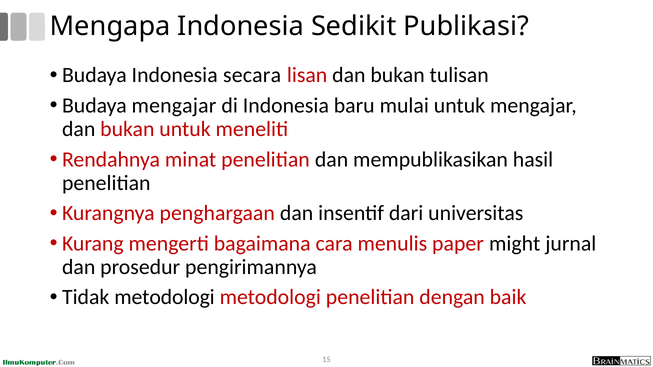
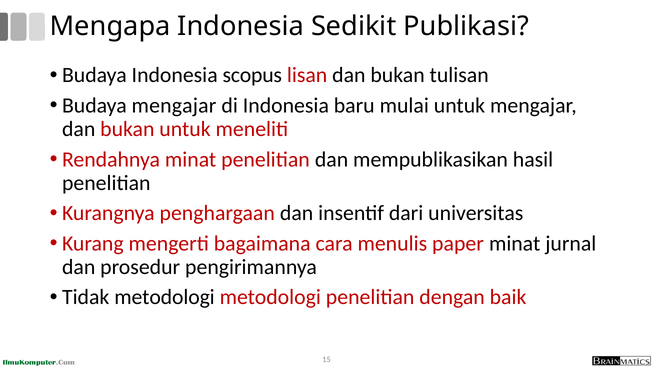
secara: secara -> scopus
paper might: might -> minat
